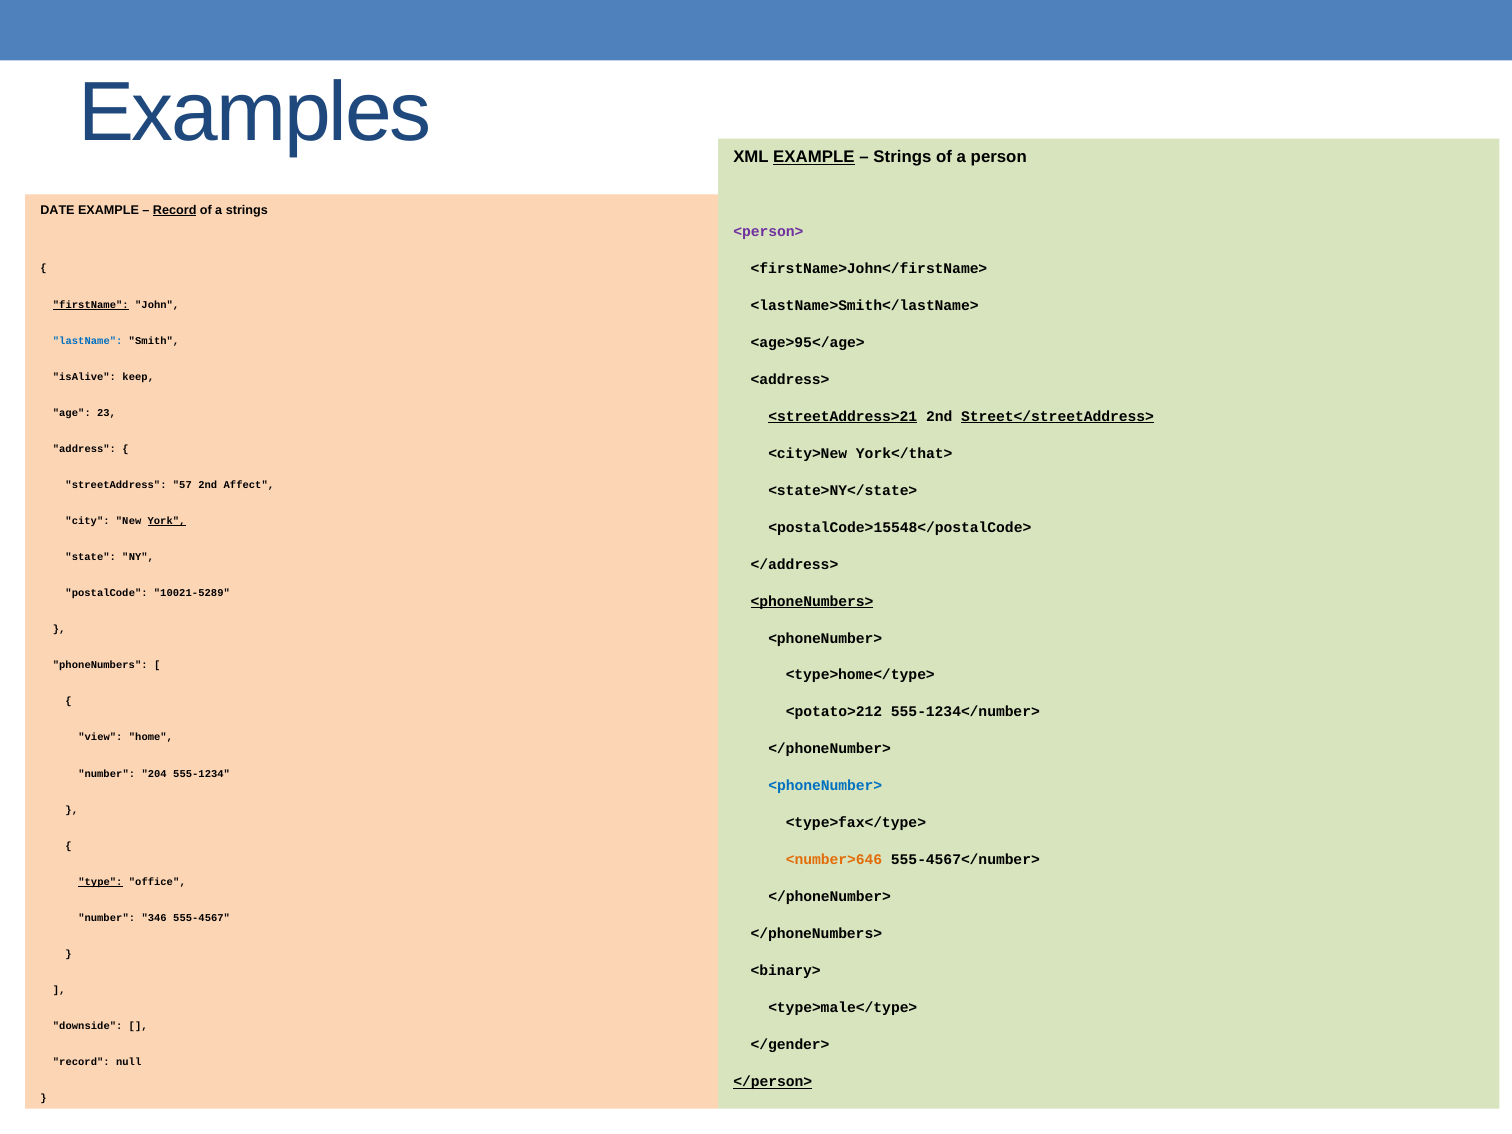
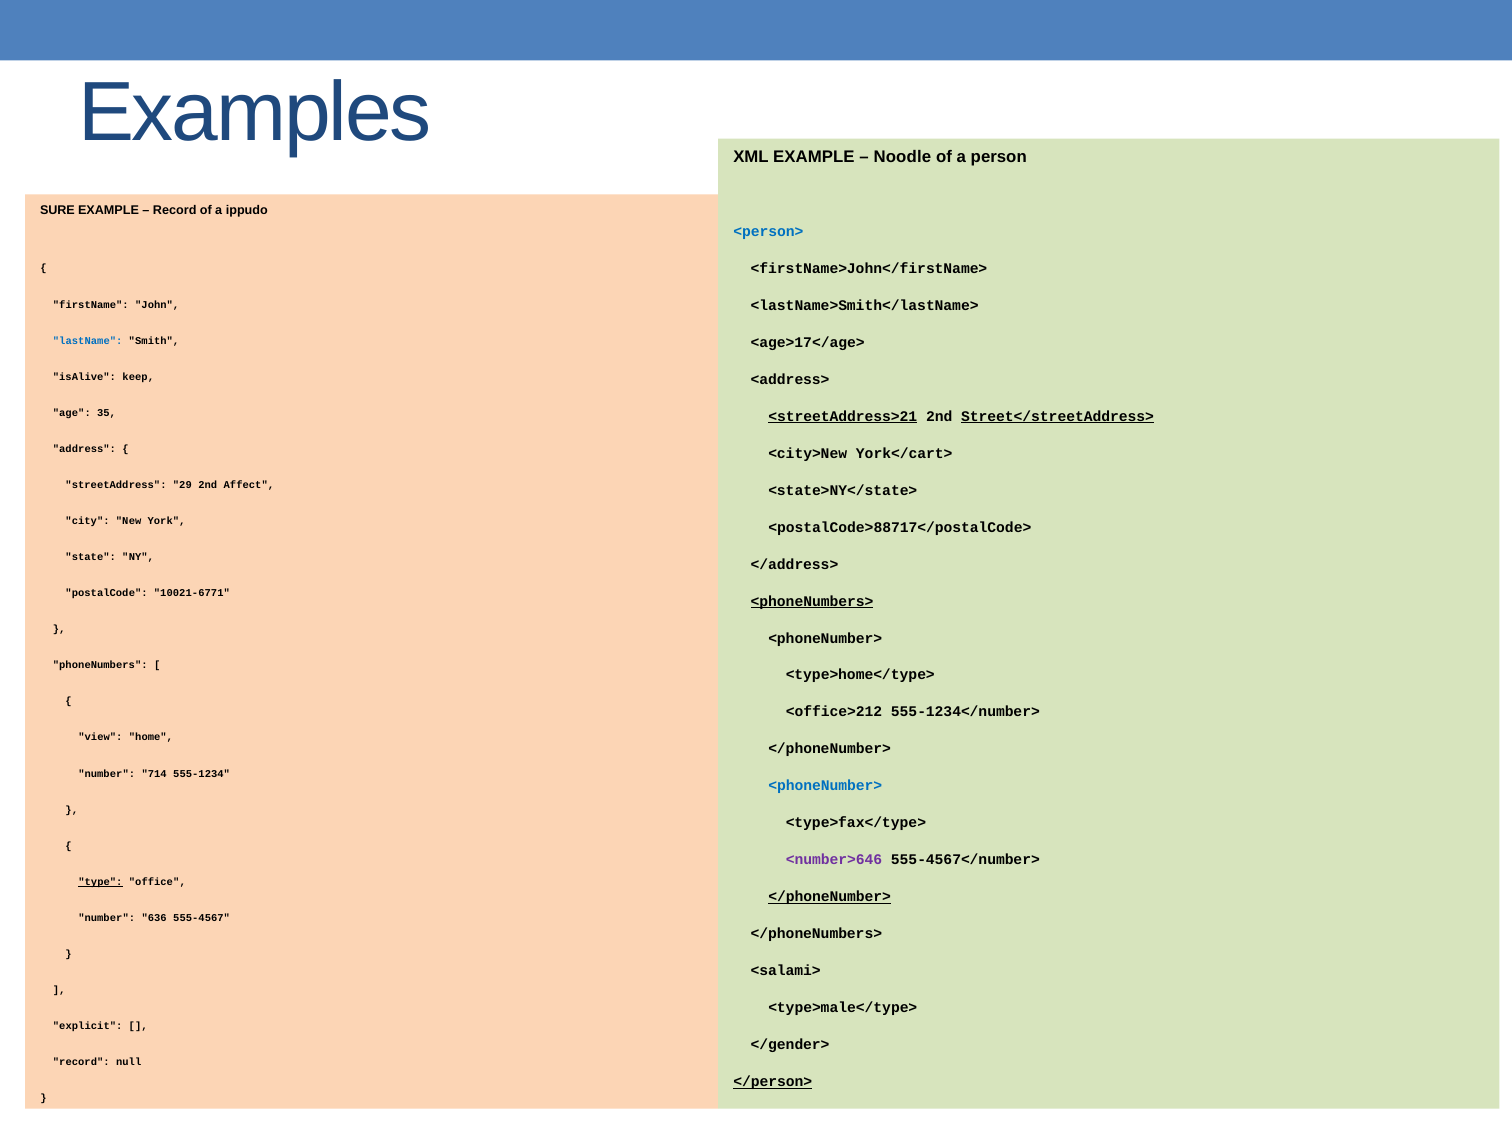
EXAMPLE at (814, 157) underline: present -> none
Strings at (902, 157): Strings -> Noodle
DATE: DATE -> SURE
Record at (175, 210) underline: present -> none
a strings: strings -> ippudo
<person> colour: purple -> blue
firstName underline: present -> none
<age>95</age>: <age>95</age> -> <age>17</age>
23: 23 -> 35
York</that>: York</that> -> York</cart>
57: 57 -> 29
York underline: present -> none
<postalCode>15548</postalCode>: <postalCode>15548</postalCode> -> <postalCode>88717</postalCode>
10021-5289: 10021-5289 -> 10021-6771
<potato>212: <potato>212 -> <office>212
204: 204 -> 714
<number>646 colour: orange -> purple
</phoneNumber> at (830, 897) underline: none -> present
346: 346 -> 636
<binary>: <binary> -> <salami>
downside: downside -> explicit
